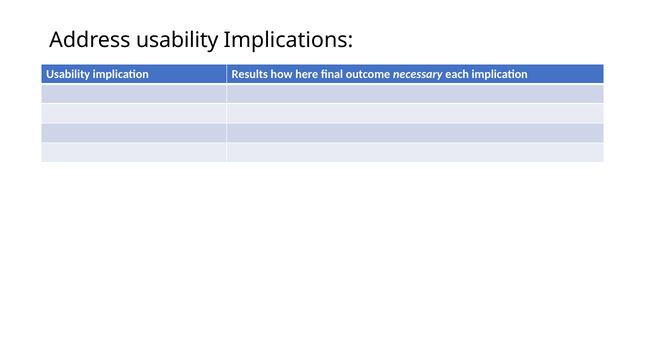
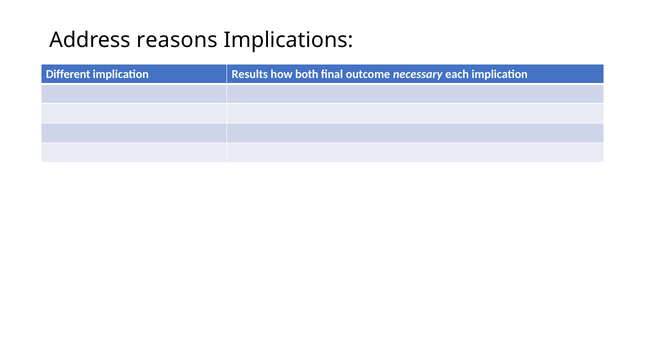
Address usability: usability -> reasons
Usability at (68, 74): Usability -> Different
here: here -> both
